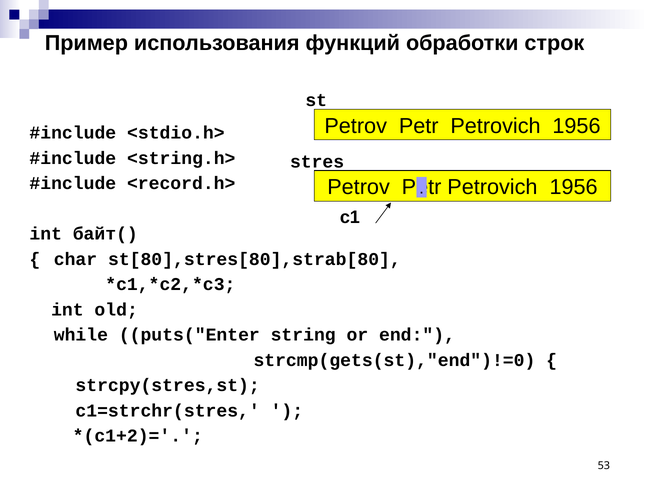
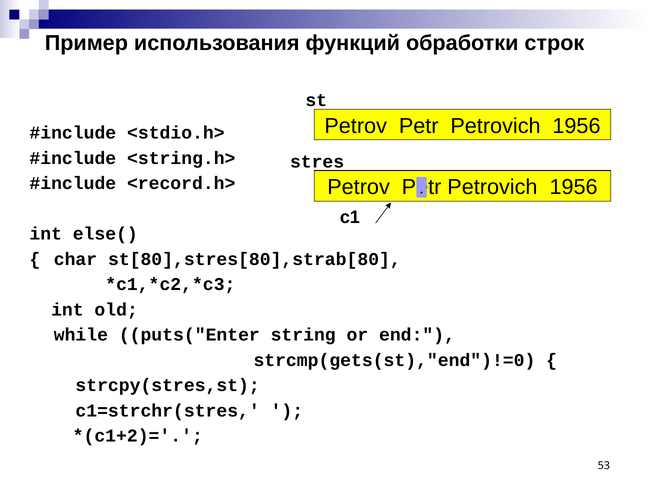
байт(: байт( -> else(
